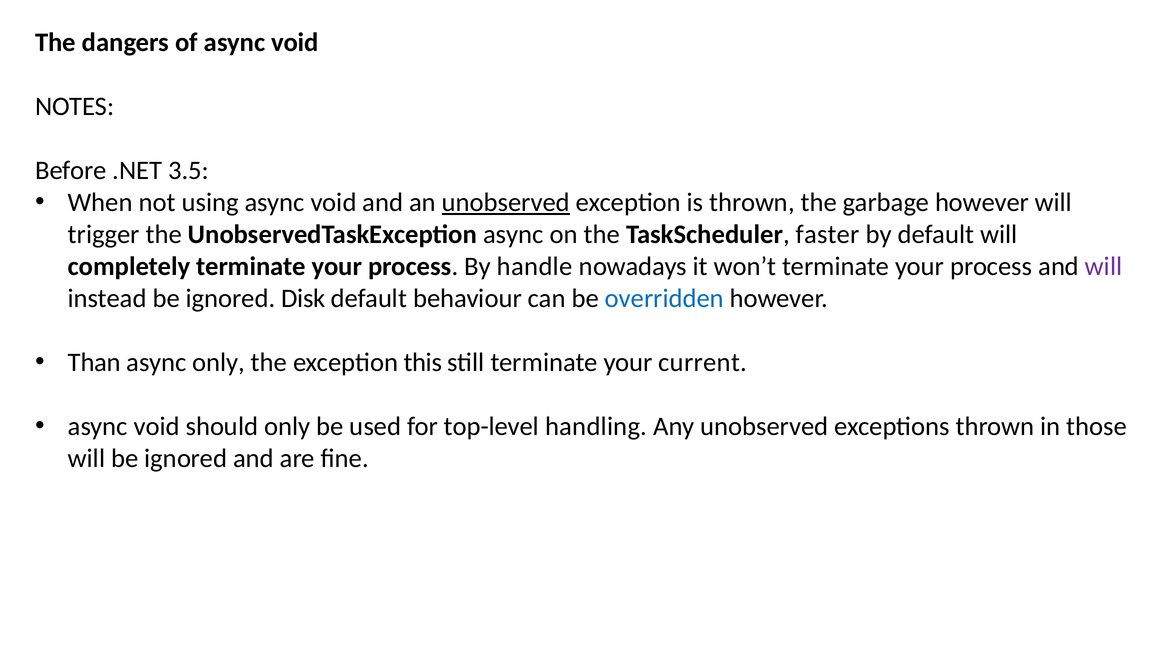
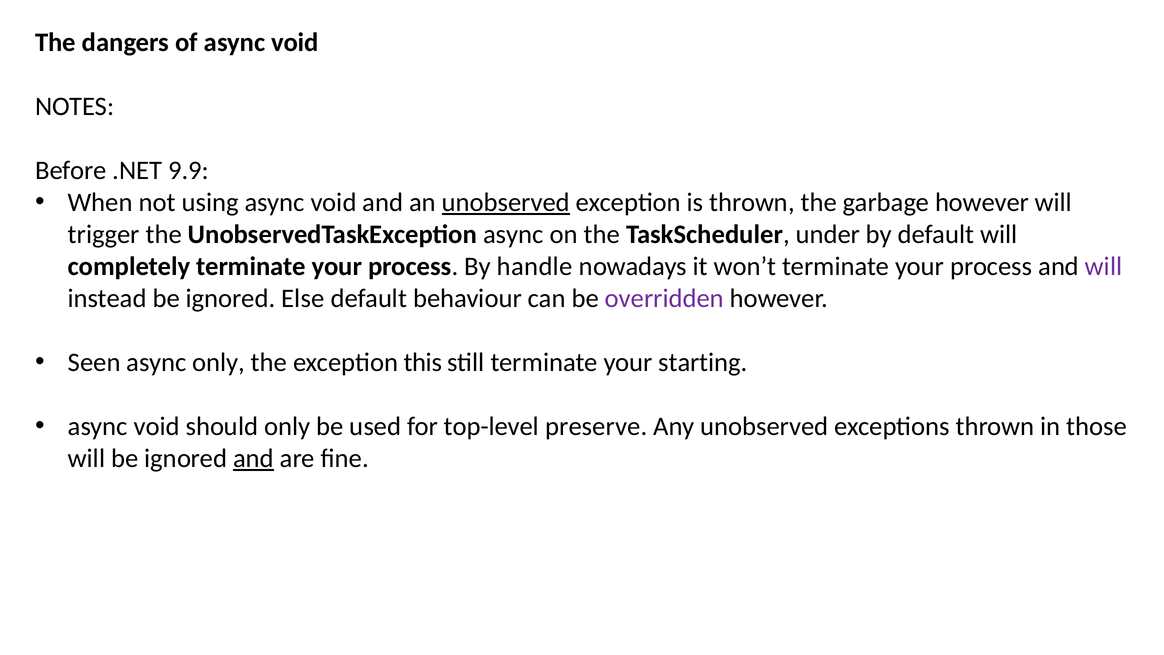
3.5: 3.5 -> 9.9
faster: faster -> under
Disk: Disk -> Else
overridden colour: blue -> purple
Than: Than -> Seen
current: current -> starting
handling: handling -> preserve
and at (254, 458) underline: none -> present
